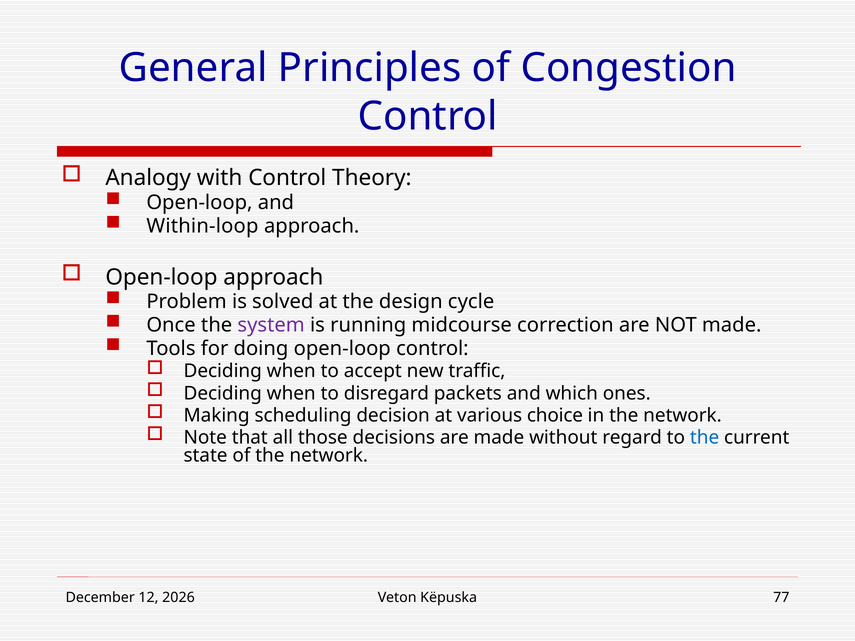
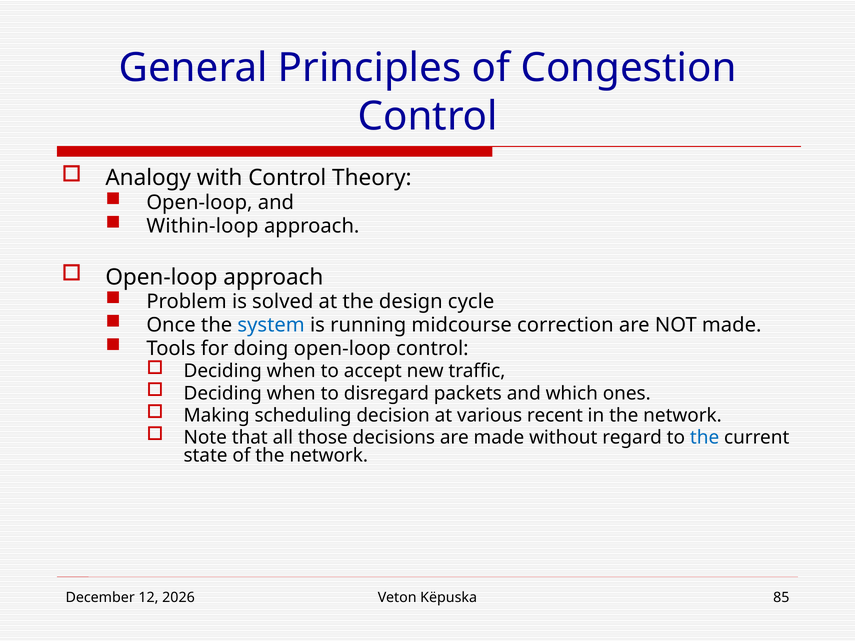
system colour: purple -> blue
choice: choice -> recent
77: 77 -> 85
